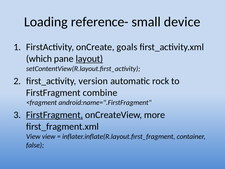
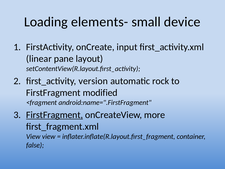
reference-: reference- -> elements-
goals: goals -> input
which: which -> linear
layout underline: present -> none
combine: combine -> modified
